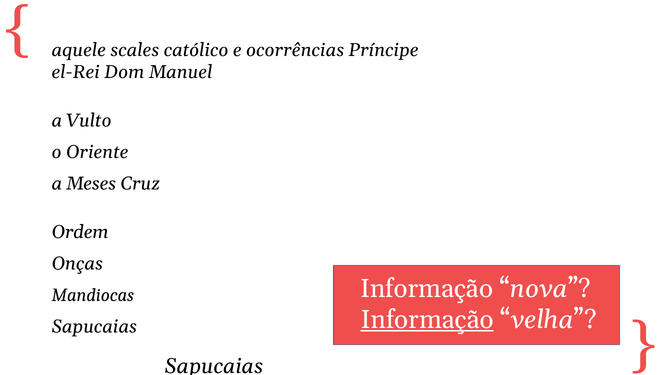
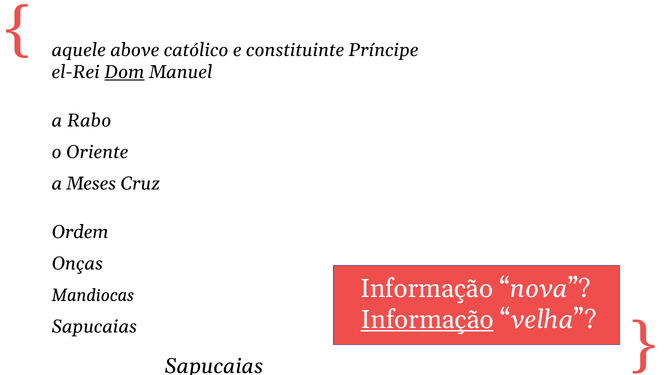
scales: scales -> above
ocorrências: ocorrências -> constituinte
Dom at (124, 72) underline: none -> present
Vulto: Vulto -> Rabo
